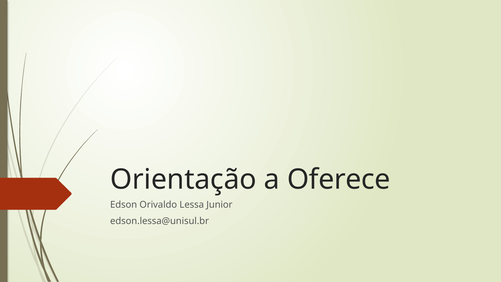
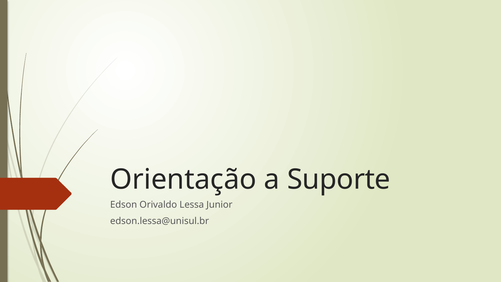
Oferece: Oferece -> Suporte
